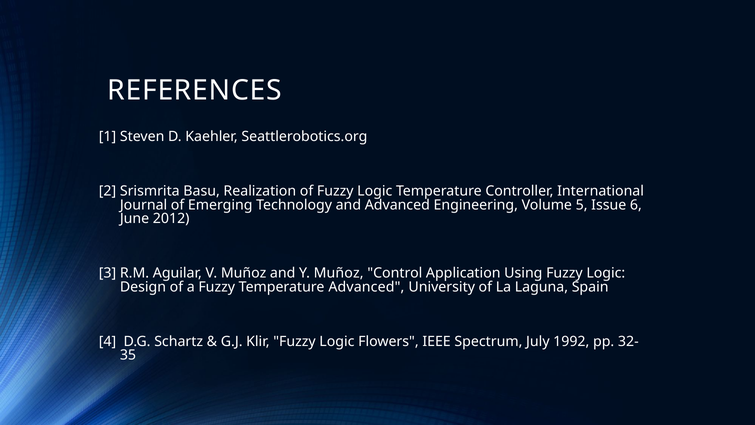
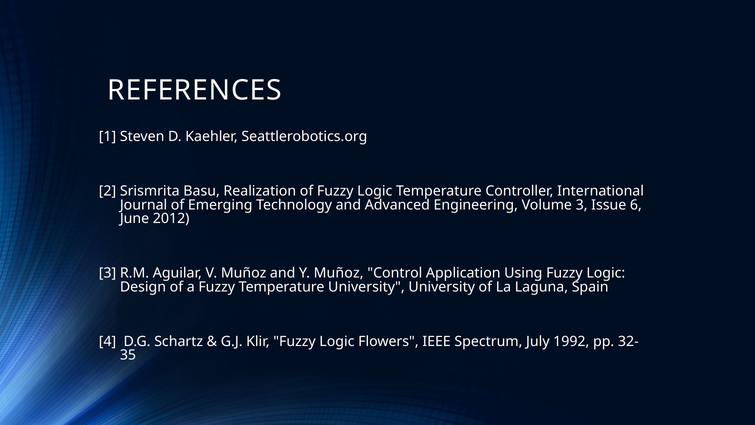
Volume 5: 5 -> 3
Temperature Advanced: Advanced -> University
